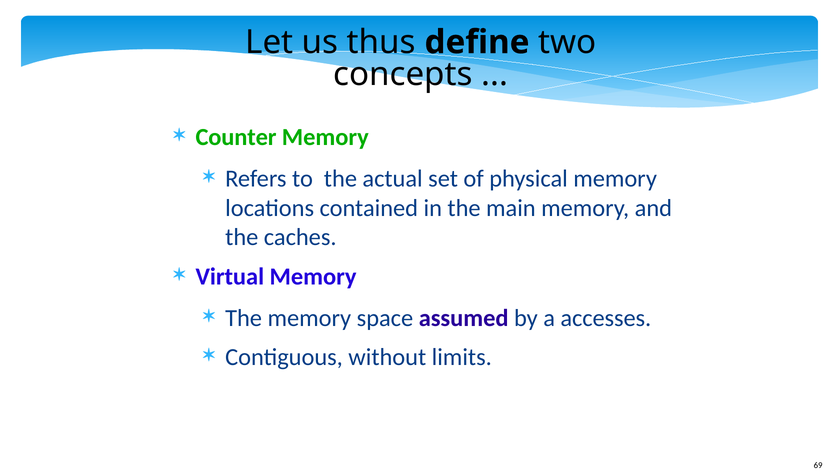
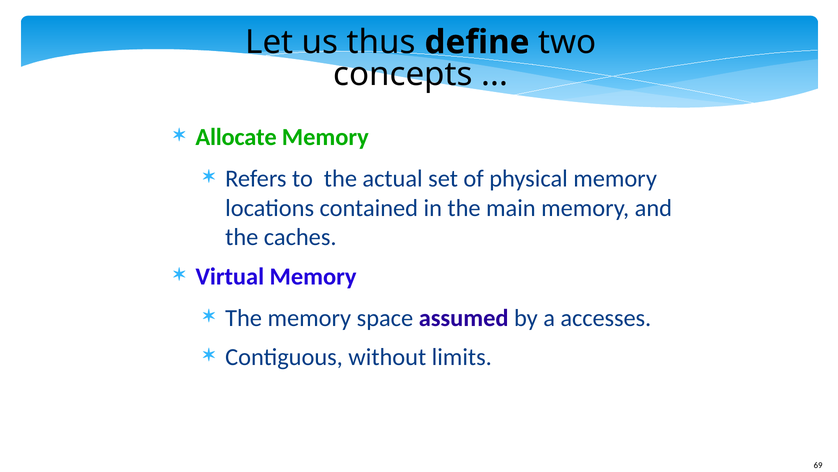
Counter: Counter -> Allocate
